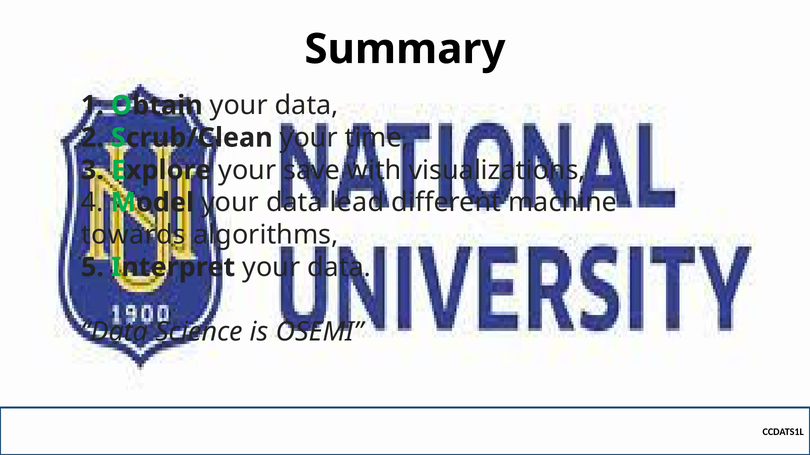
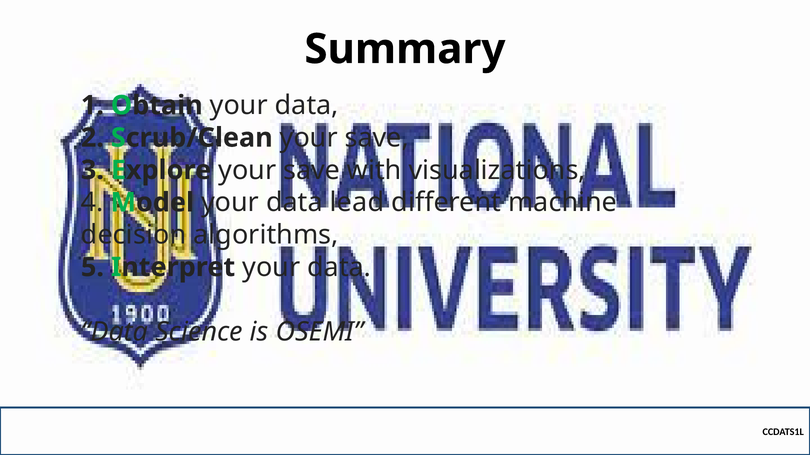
Scrub/Clean your time: time -> save
towards: towards -> decision
